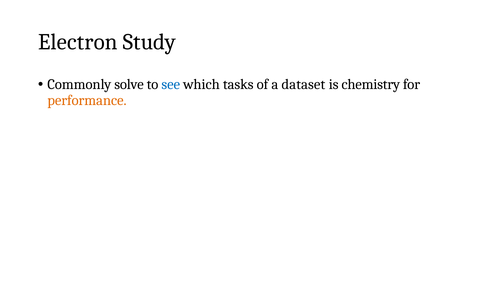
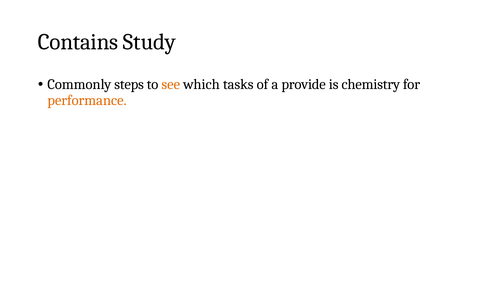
Electron: Electron -> Contains
solve: solve -> steps
see colour: blue -> orange
dataset: dataset -> provide
